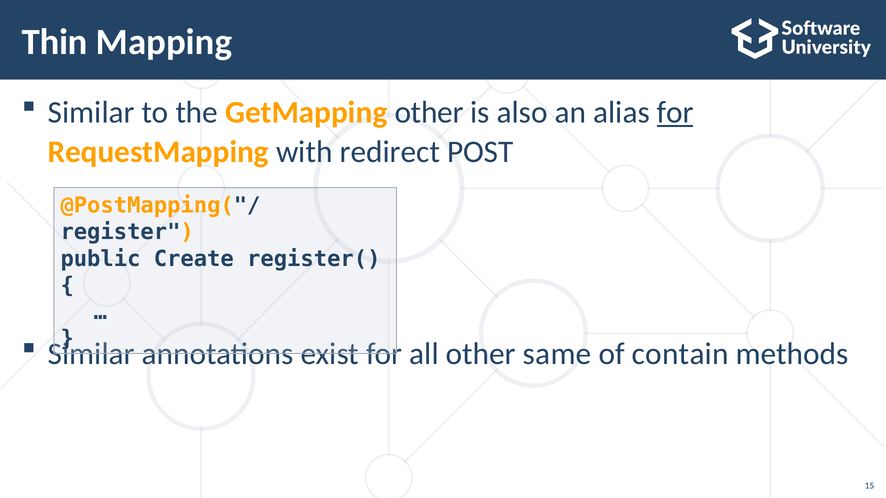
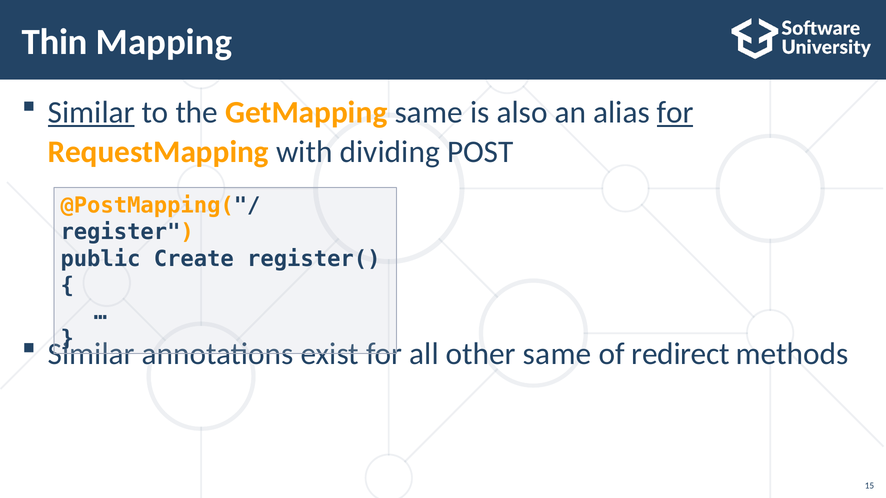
Similar at (91, 112) underline: none -> present
GetMapping other: other -> same
redirect: redirect -> dividing
contain: contain -> redirect
